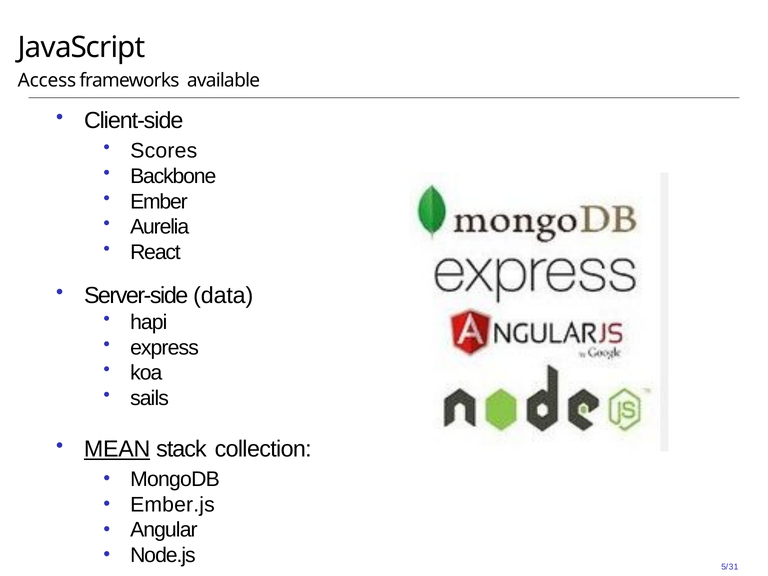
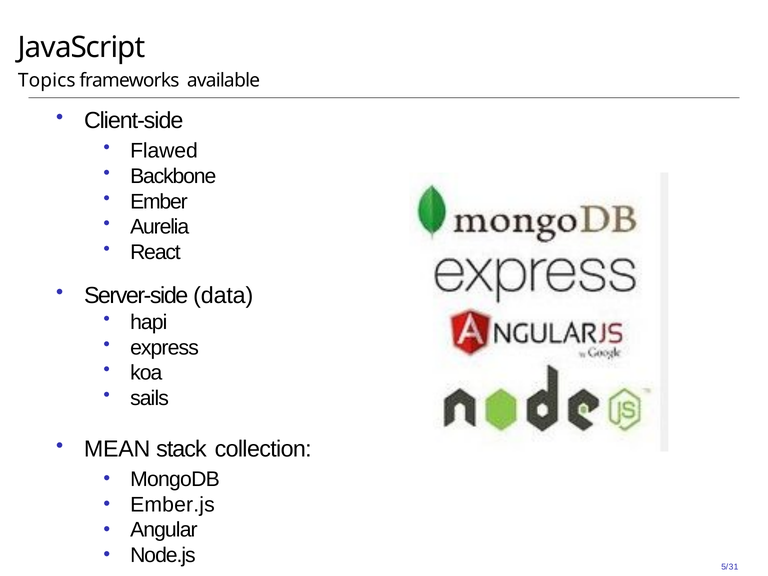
Access: Access -> Topics
Scores: Scores -> Flawed
MEAN underline: present -> none
